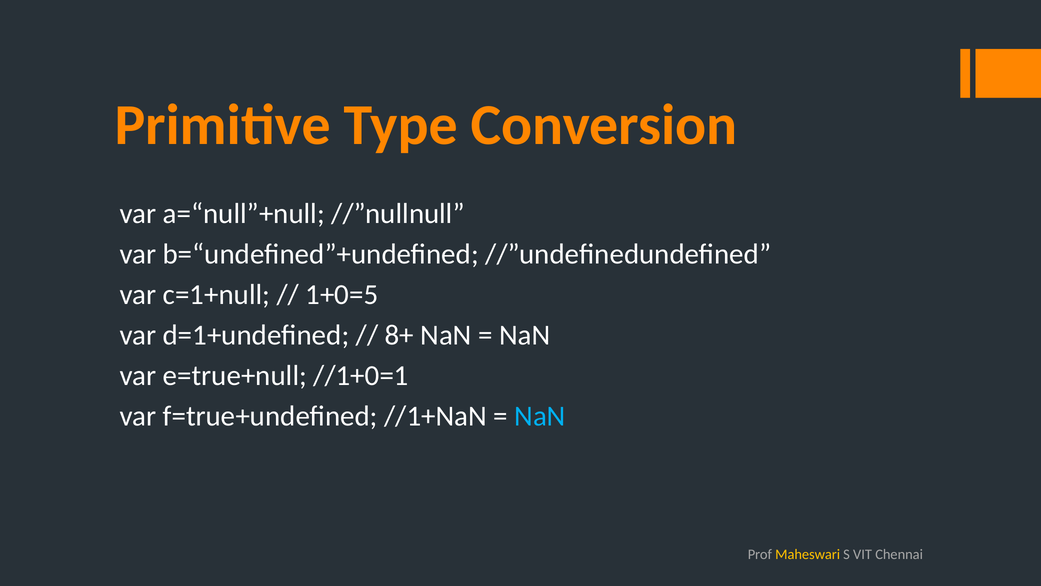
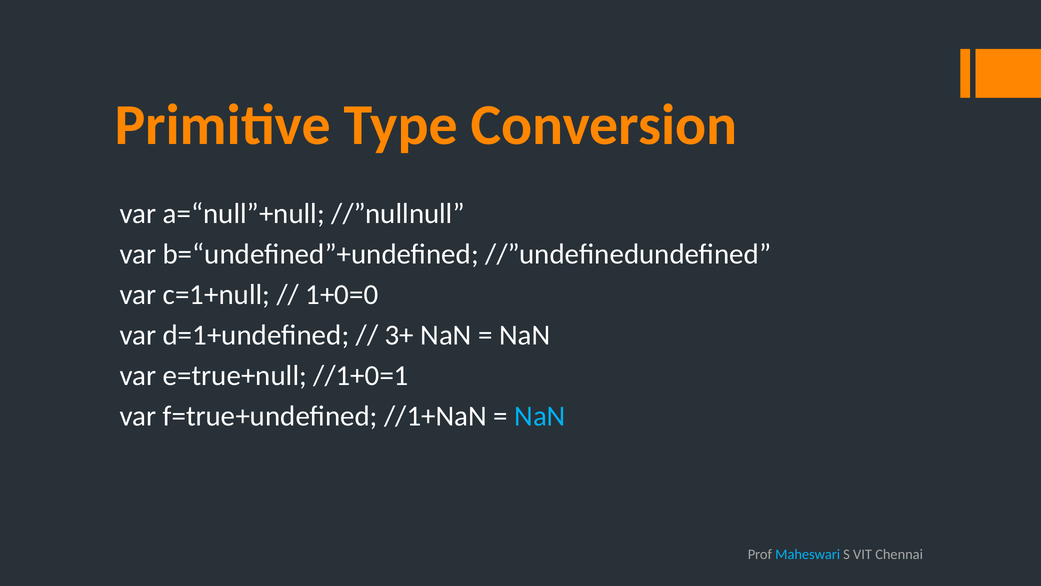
1+0=5: 1+0=5 -> 1+0=0
8+: 8+ -> 3+
Maheswari colour: yellow -> light blue
